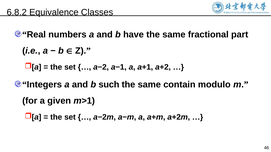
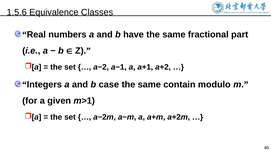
6.8.2: 6.8.2 -> 1.5.6
such: such -> case
